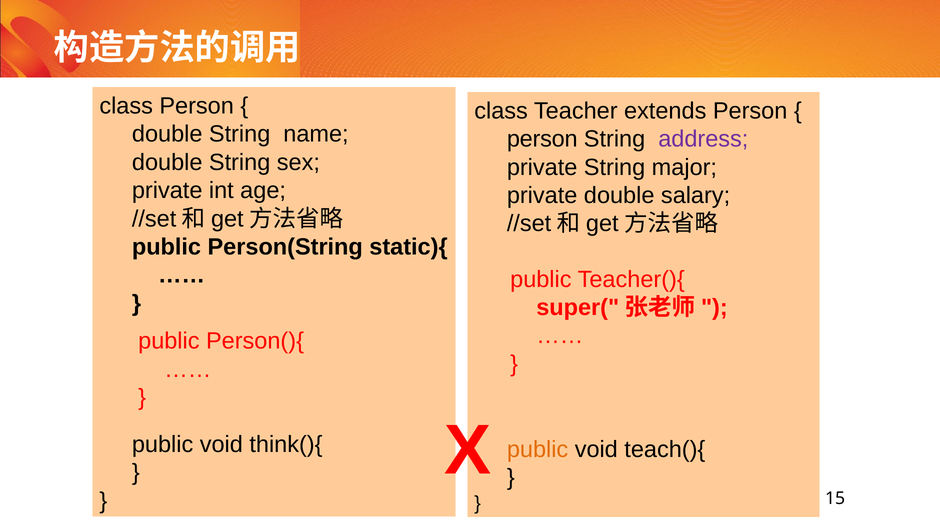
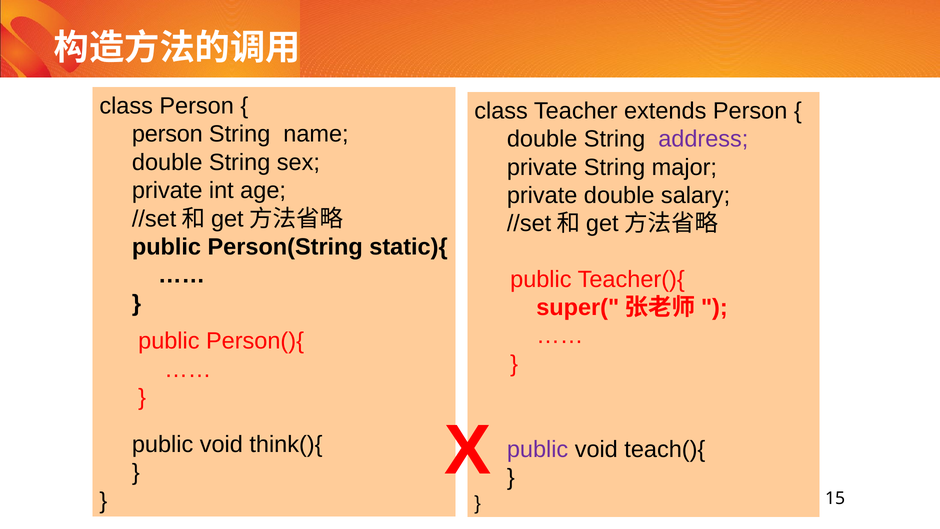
double at (167, 134): double -> person
person at (542, 139): person -> double
public at (538, 449) colour: orange -> purple
